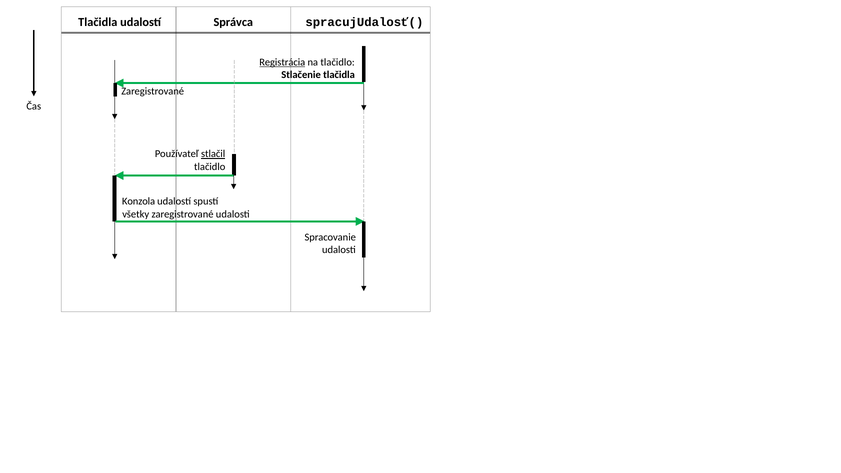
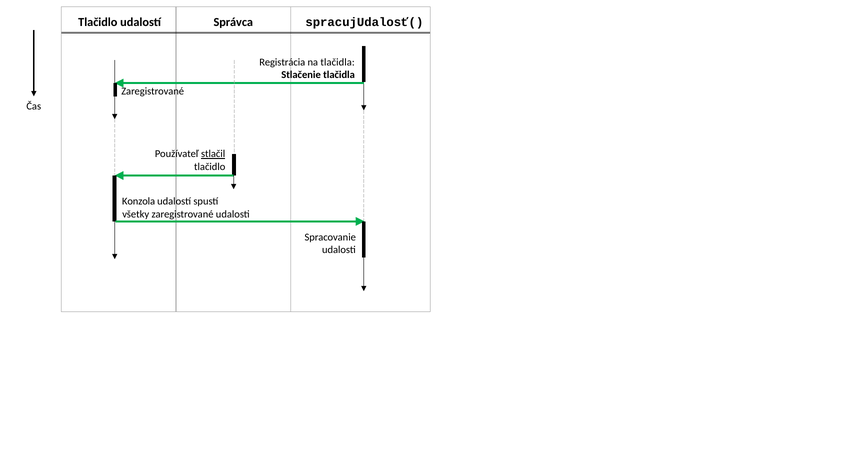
Tlačidla at (98, 22): Tlačidla -> Tlačidlo
Registrácia underline: present -> none
na tlačidlo: tlačidlo -> tlačidla
